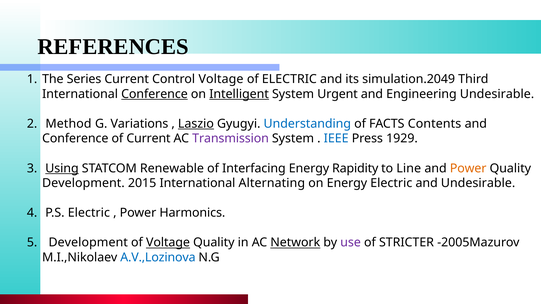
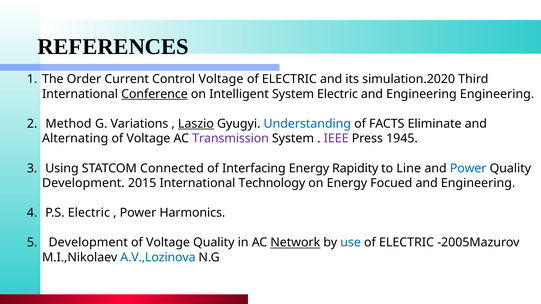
Series: Series -> Order
simulation.2049: simulation.2049 -> simulation.2020
Intelligent underline: present -> none
System Urgent: Urgent -> Electric
Engineering Undesirable: Undesirable -> Engineering
Contents: Contents -> Eliminate
Conference at (75, 139): Conference -> Alternating
Current at (148, 139): Current -> Voltage
IEEE colour: blue -> purple
1929: 1929 -> 1945
Using underline: present -> none
Renewable: Renewable -> Connected
Power at (468, 168) colour: orange -> blue
Alternating: Alternating -> Technology
Energy Electric: Electric -> Focued
Undesirable at (478, 183): Undesirable -> Engineering
Voltage at (168, 243) underline: present -> none
use colour: purple -> blue
STRICTER at (406, 243): STRICTER -> ELECTRIC
